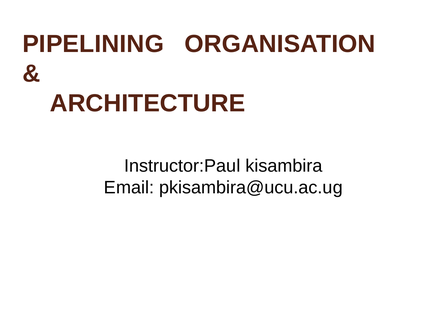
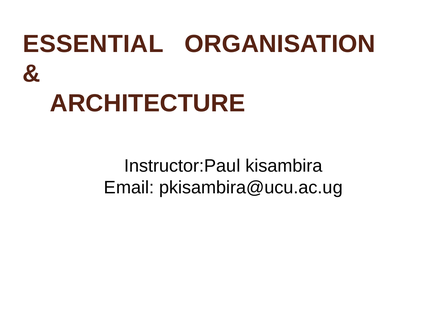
PIPELINING: PIPELINING -> ESSENTIAL
